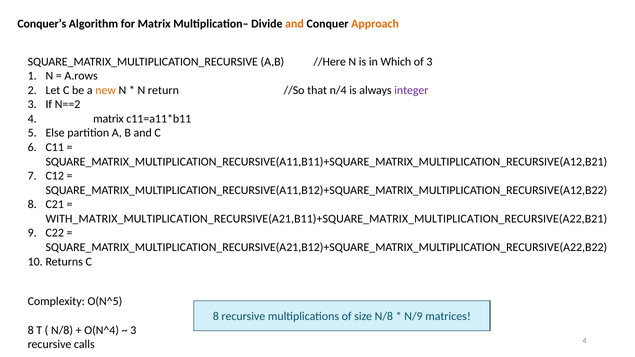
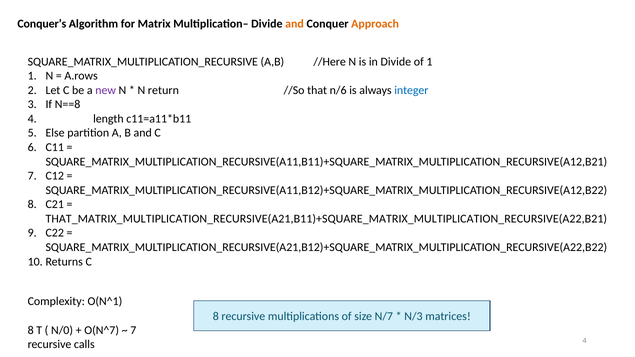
in Which: Which -> Divide
of 3: 3 -> 1
new colour: orange -> purple
n/4: n/4 -> n/6
integer colour: purple -> blue
N==2: N==2 -> N==8
4 matrix: matrix -> length
WITH_MATRIX_MULTIPLICATION_RECURSIVE(A21,B11)+SQUARE_MATRIX_MULTIPLICATION_RECURSIVE(A22,B21: WITH_MATRIX_MULTIPLICATION_RECURSIVE(A21,B11)+SQUARE_MATRIX_MULTIPLICATION_RECURSIVE(A22,B21 -> THAT_MATRIX_MULTIPLICATION_RECURSIVE(A21,B11)+SQUARE_MATRIX_MULTIPLICATION_RECURSIVE(A22,B21
O(N^5: O(N^5 -> O(N^1
size N/8: N/8 -> N/7
N/9: N/9 -> N/3
N/8 at (62, 330): N/8 -> N/0
O(N^4: O(N^4 -> O(N^7
3 at (133, 330): 3 -> 7
